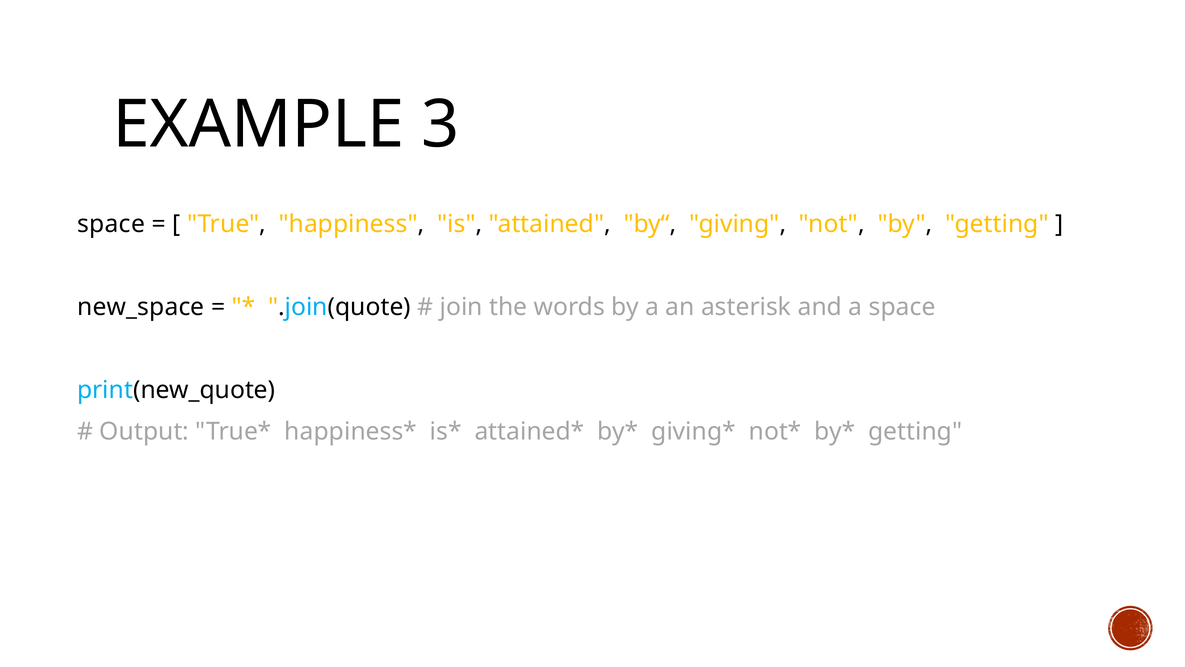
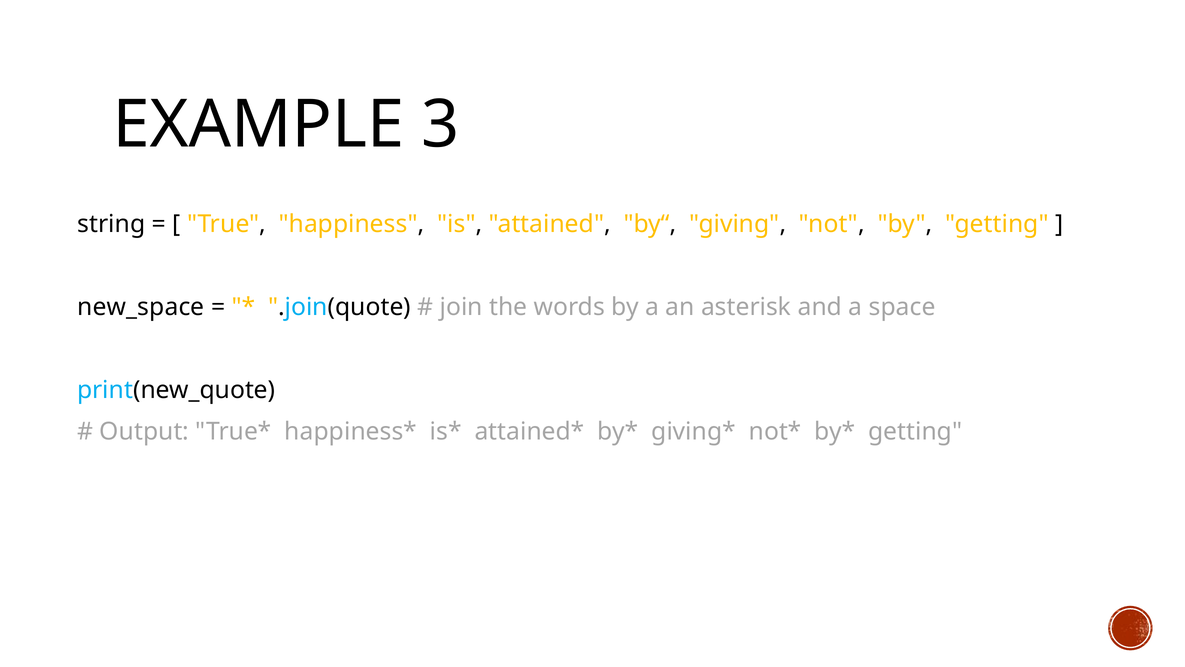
space at (111, 224): space -> string
